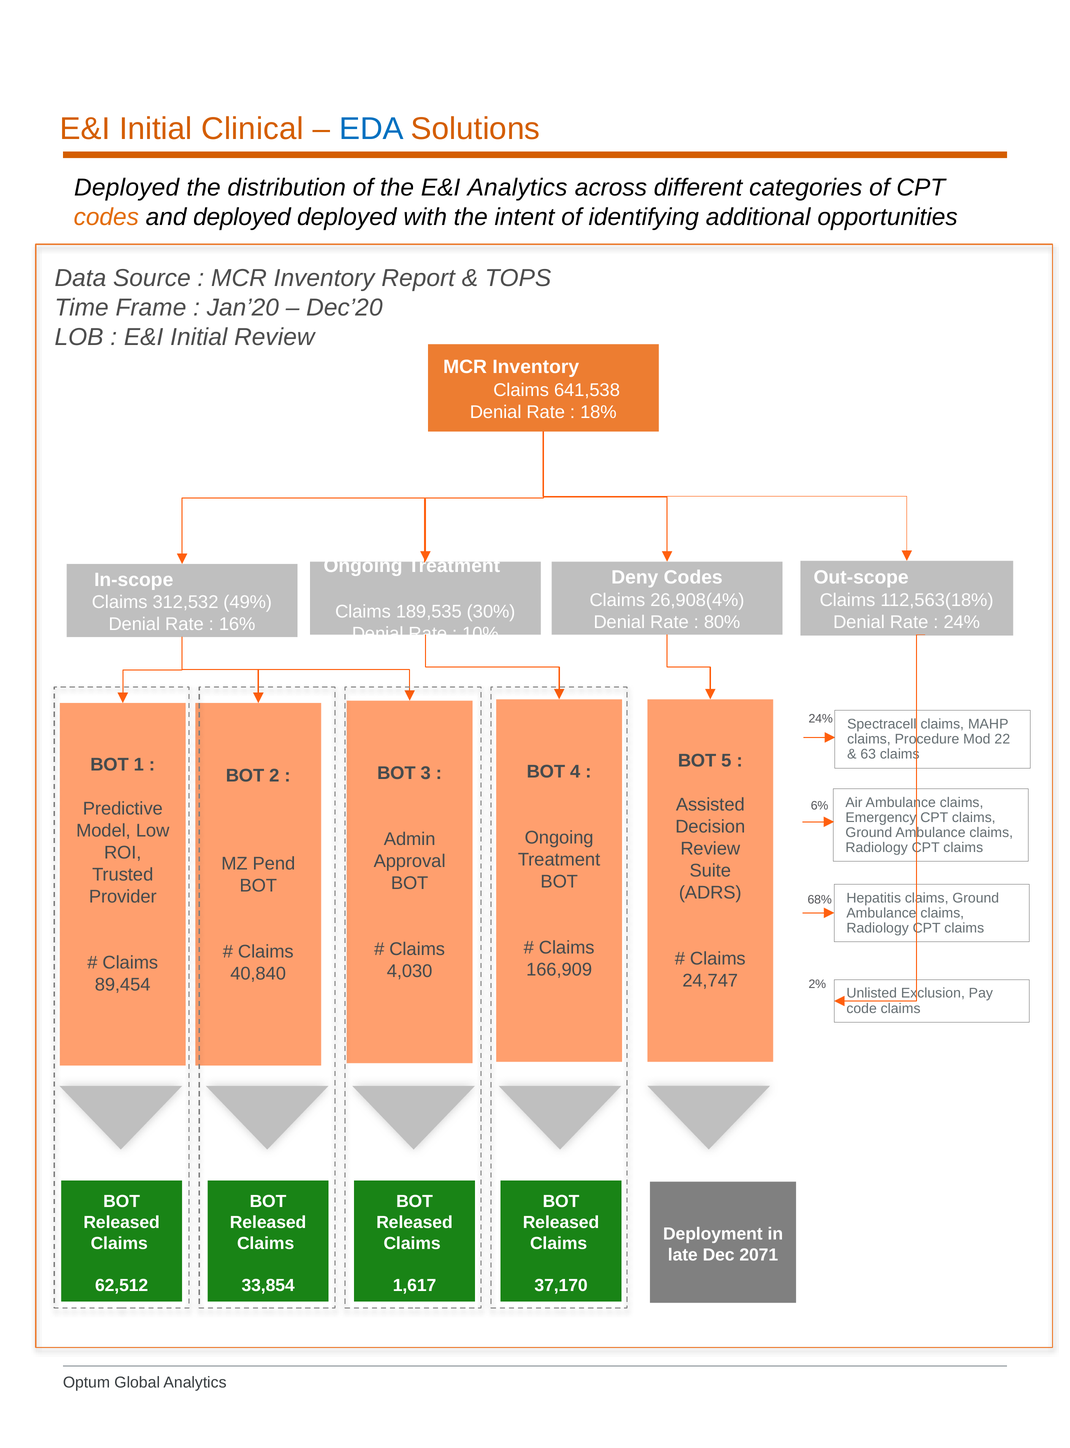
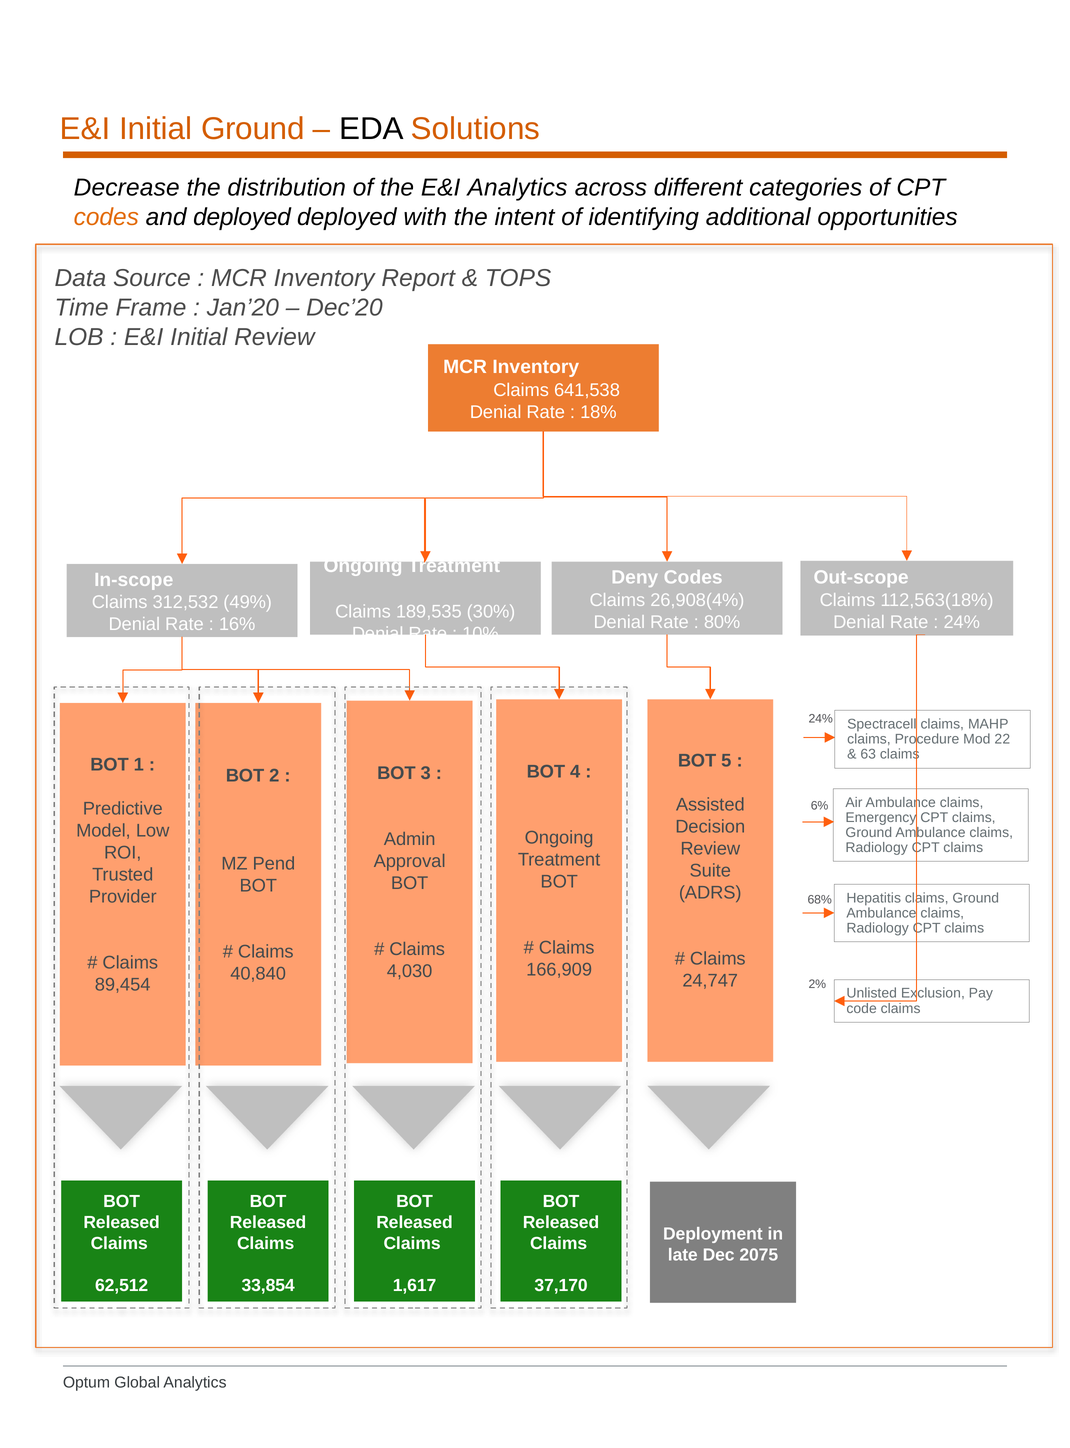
Initial Clinical: Clinical -> Ground
EDA colour: blue -> black
Deployed at (127, 187): Deployed -> Decrease
2071: 2071 -> 2075
